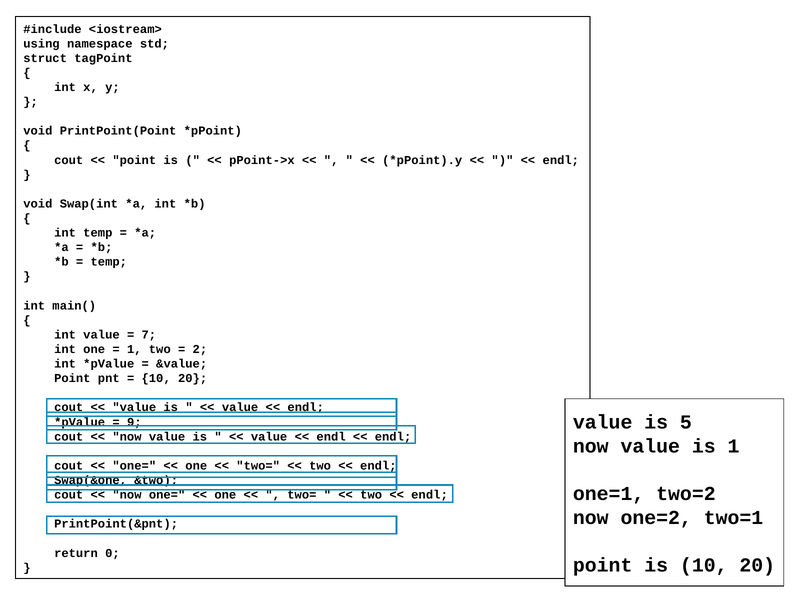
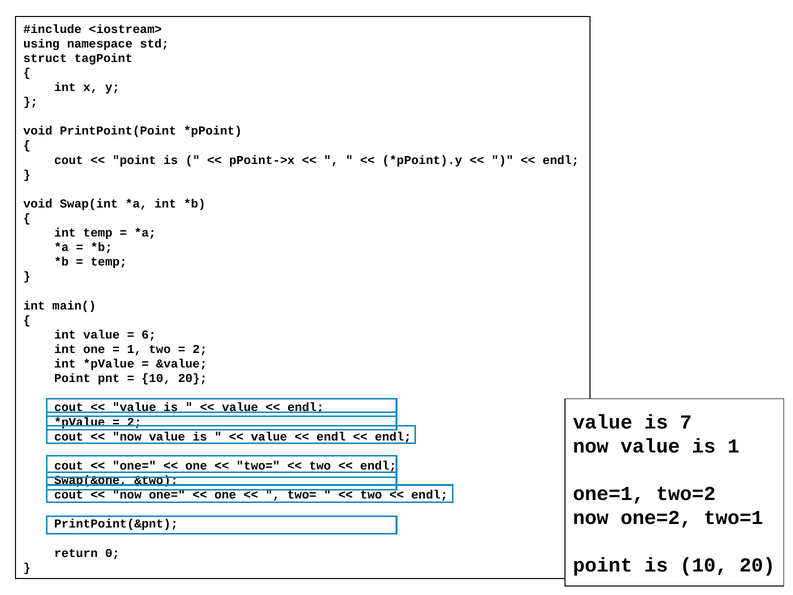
7: 7 -> 6
5: 5 -> 7
9 at (134, 422): 9 -> 2
